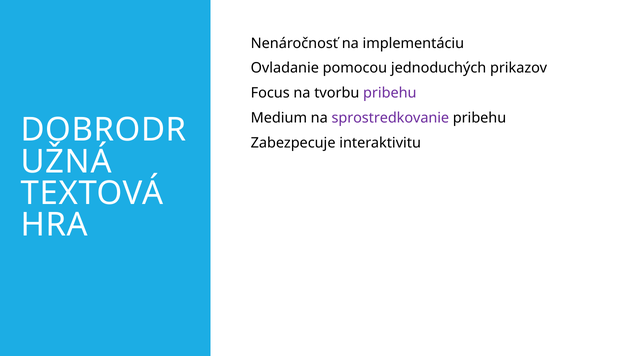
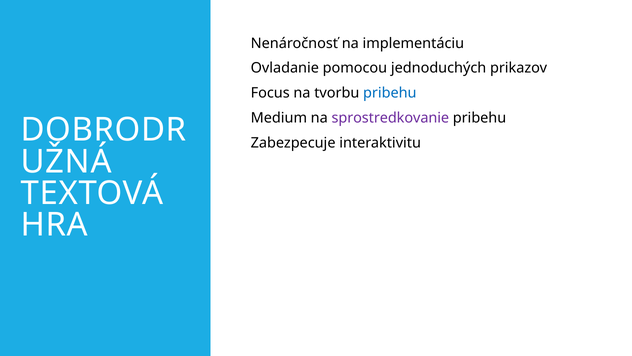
pribehu at (390, 93) colour: purple -> blue
